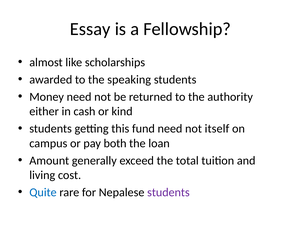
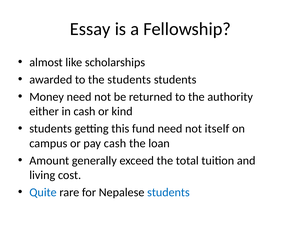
the speaking: speaking -> students
pay both: both -> cash
students at (168, 192) colour: purple -> blue
